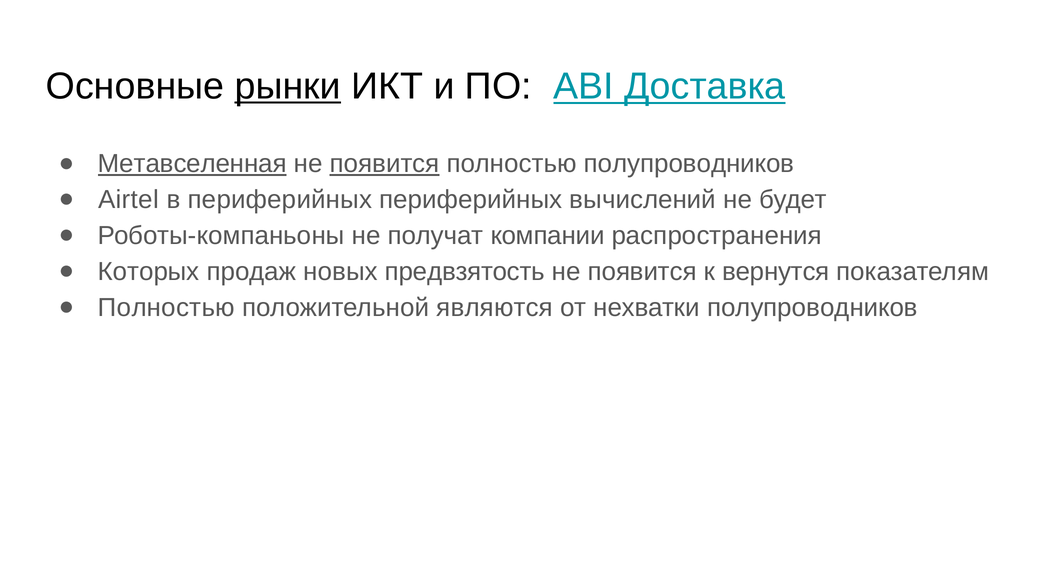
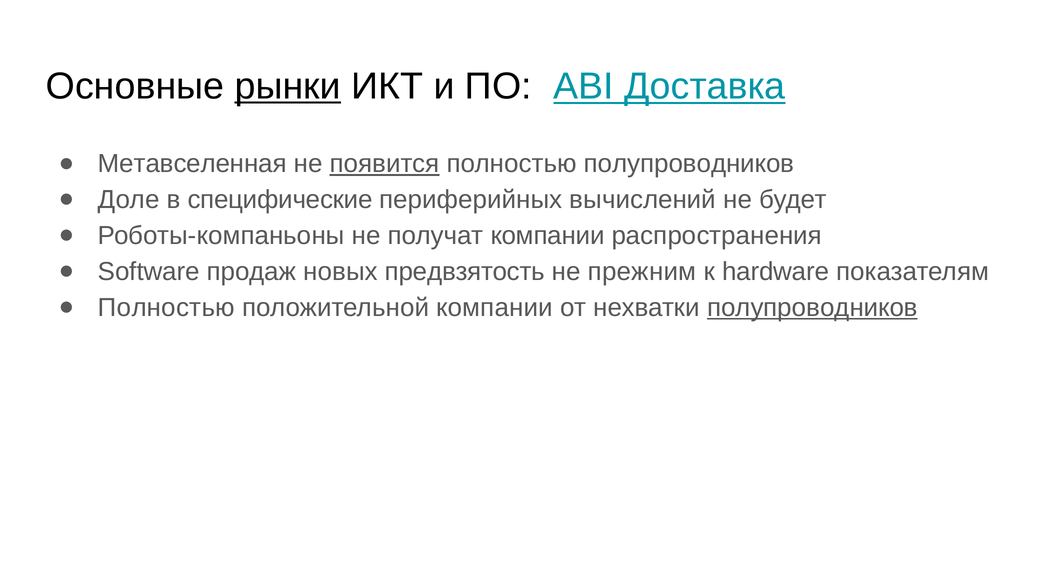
Метавселенная underline: present -> none
Airtel: Airtel -> Доле
в периферийных: периферийных -> специфические
Которых: Которых -> Software
появится at (642, 271): появится -> прежним
вернутся: вернутся -> hardware
положительной являются: являются -> компании
полупроводников at (812, 307) underline: none -> present
